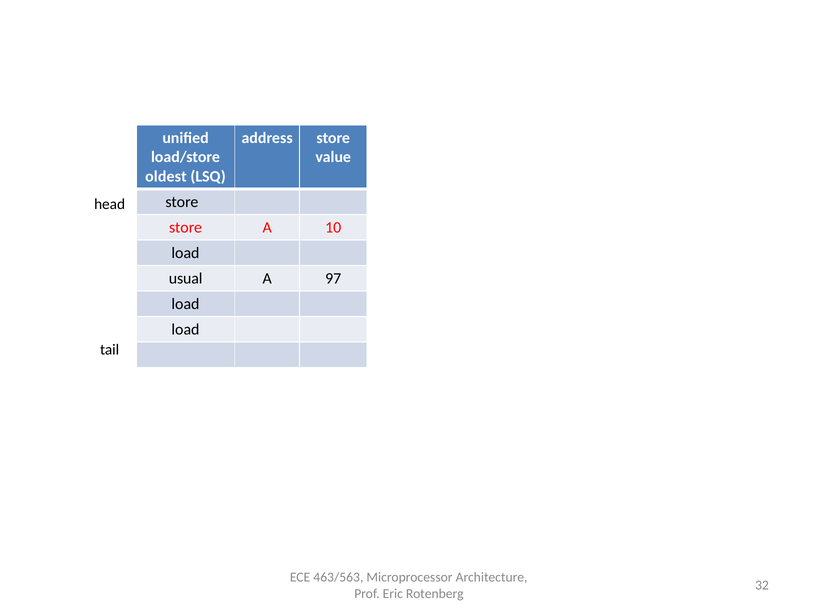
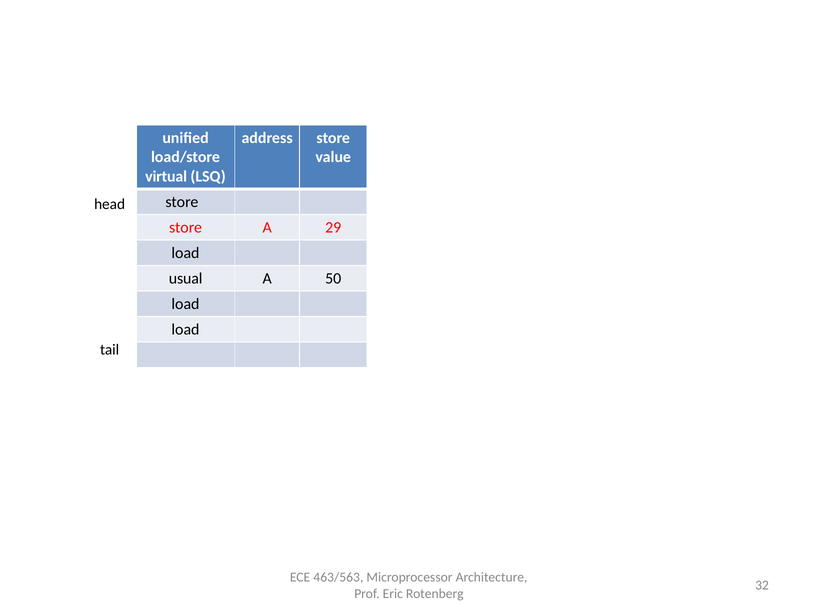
oldest: oldest -> virtual
10: 10 -> 29
97: 97 -> 50
